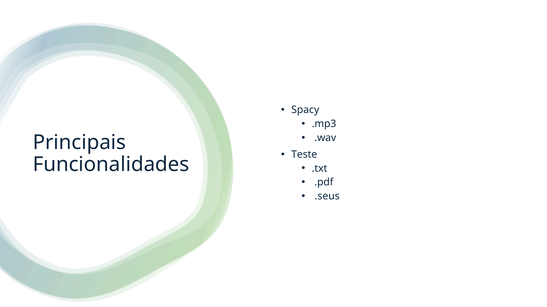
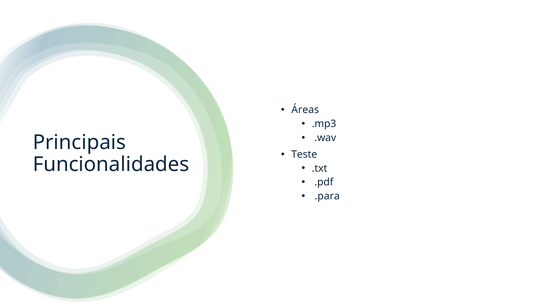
Spacy: Spacy -> Áreas
.seus: .seus -> .para
